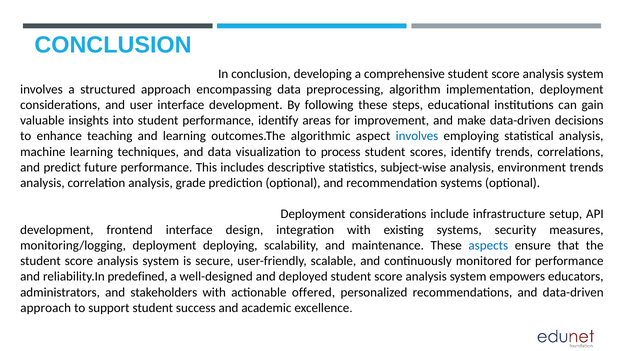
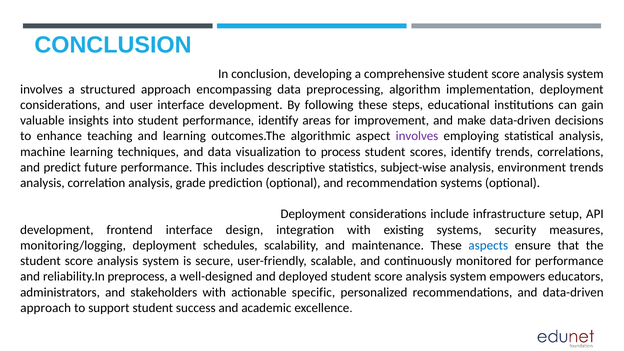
involves at (417, 136) colour: blue -> purple
deploying: deploying -> schedules
predefined: predefined -> preprocess
offered: offered -> specific
